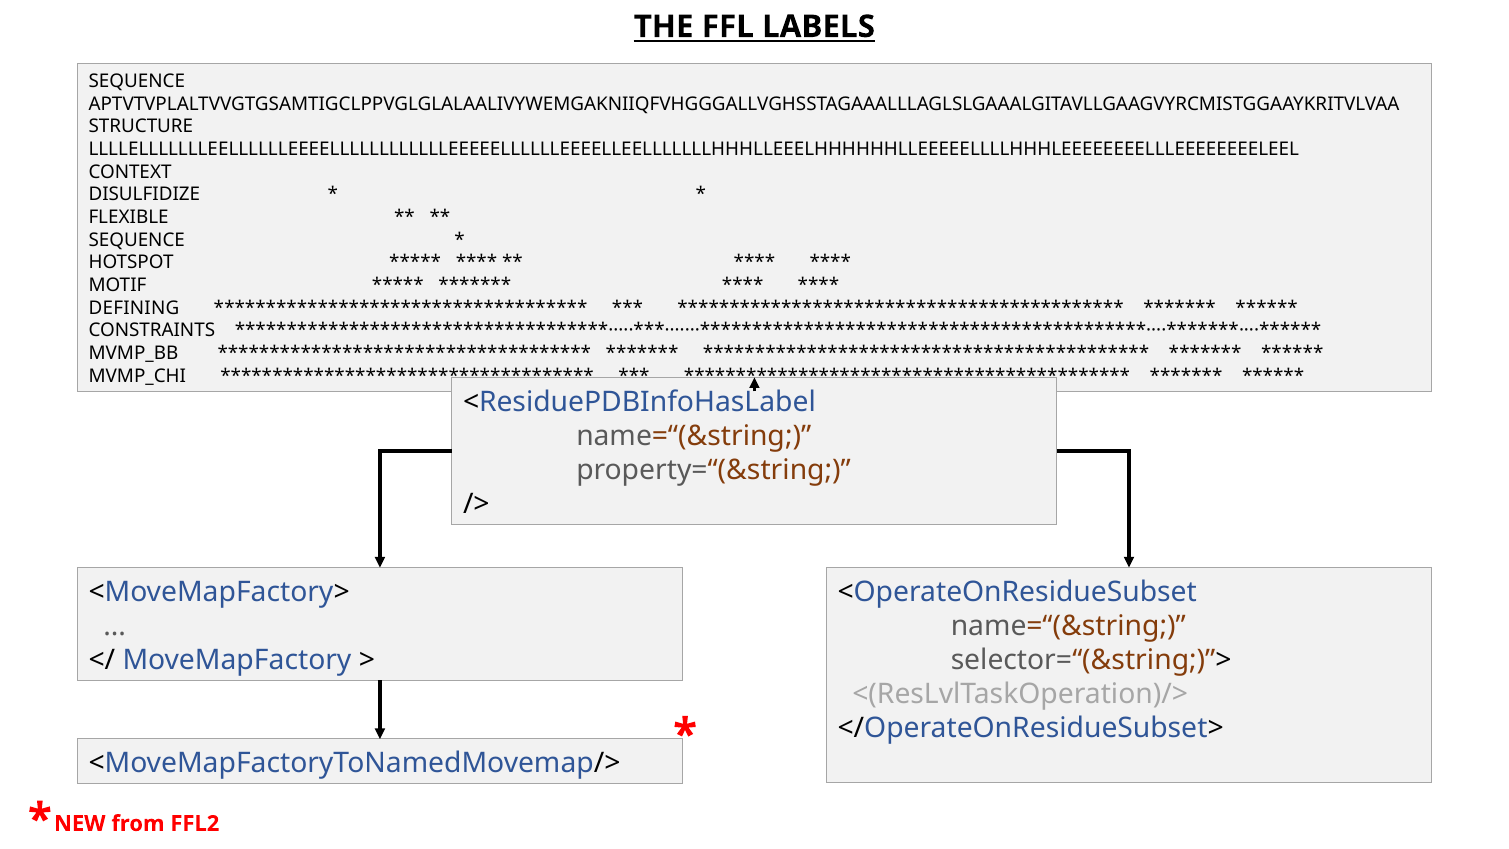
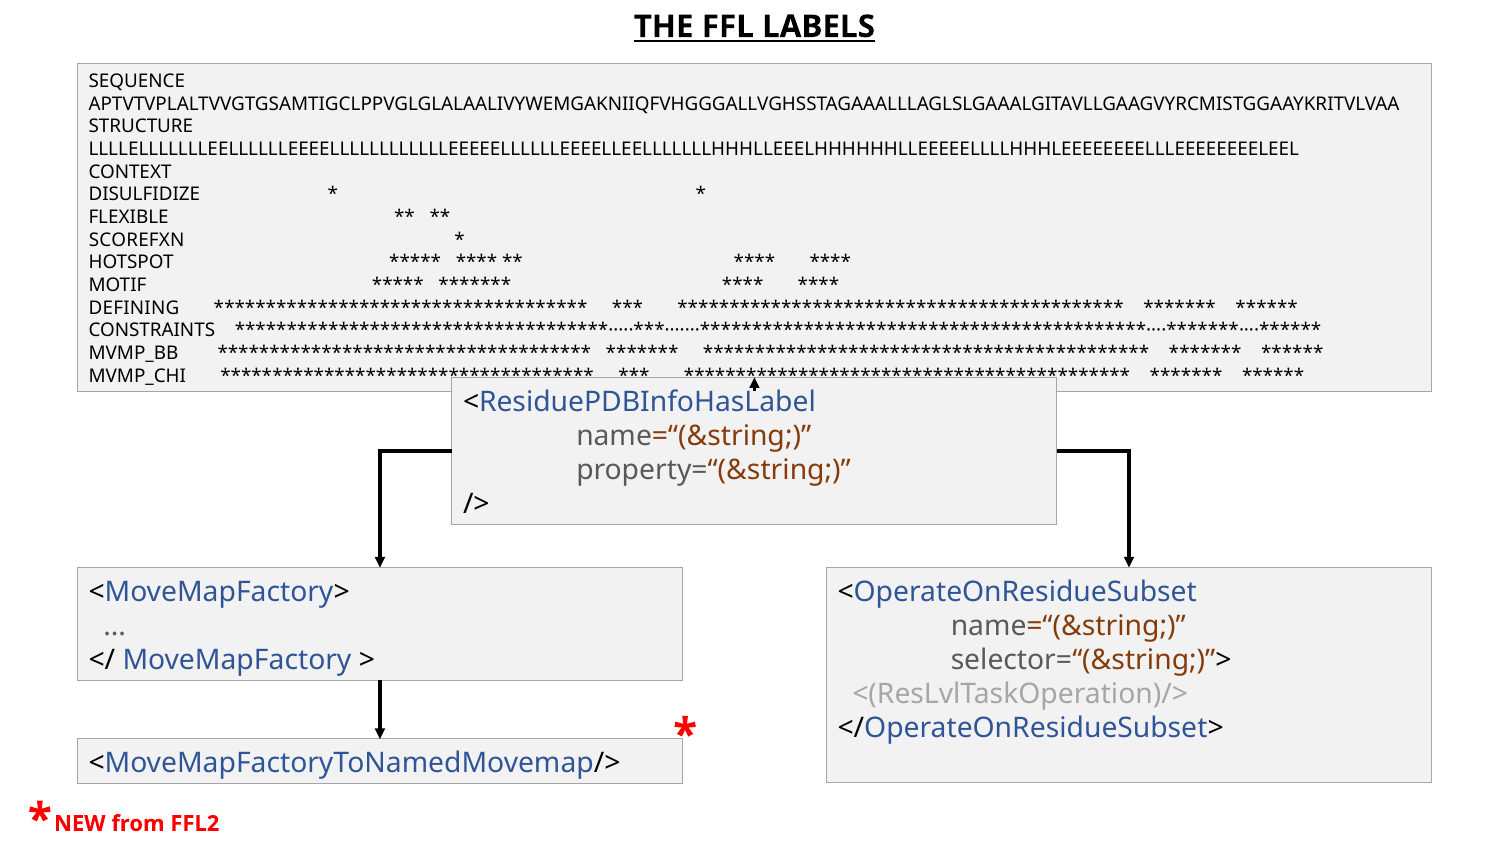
SEQUENCE at (137, 240): SEQUENCE -> SCOREFXN
